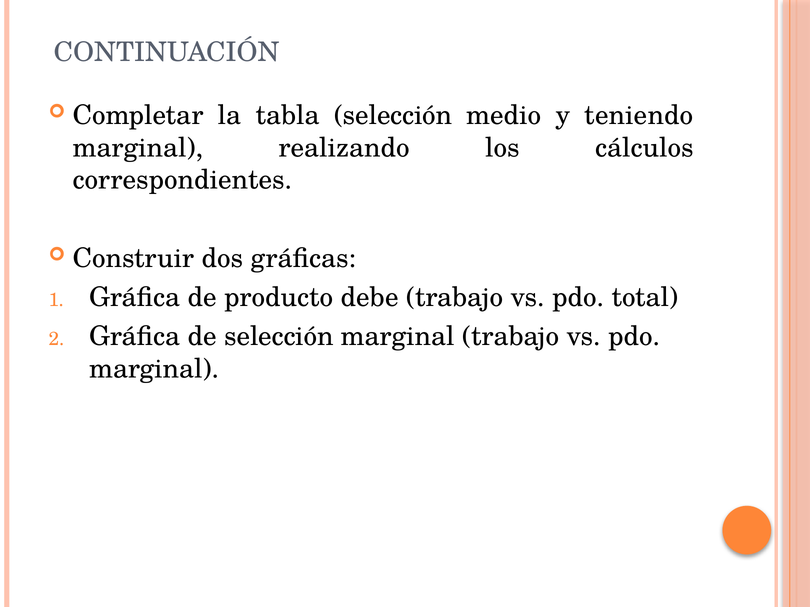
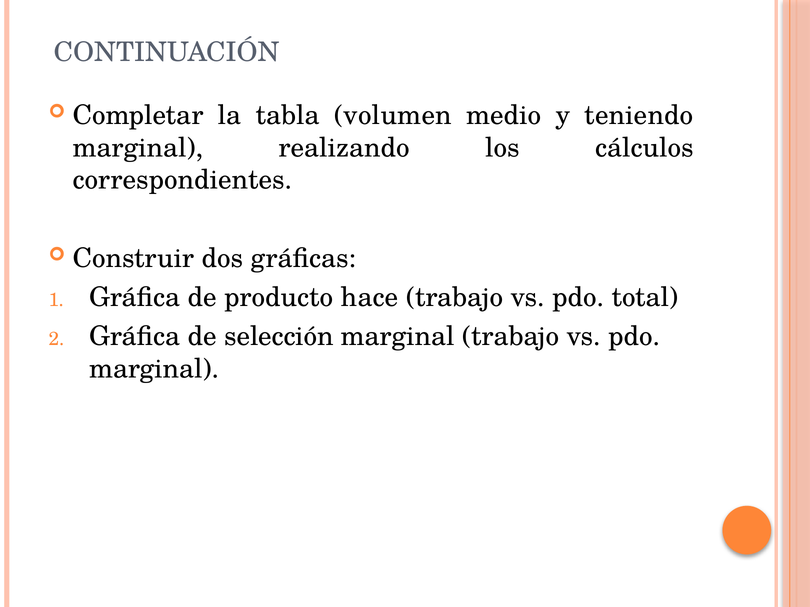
tabla selección: selección -> volumen
debe: debe -> hace
